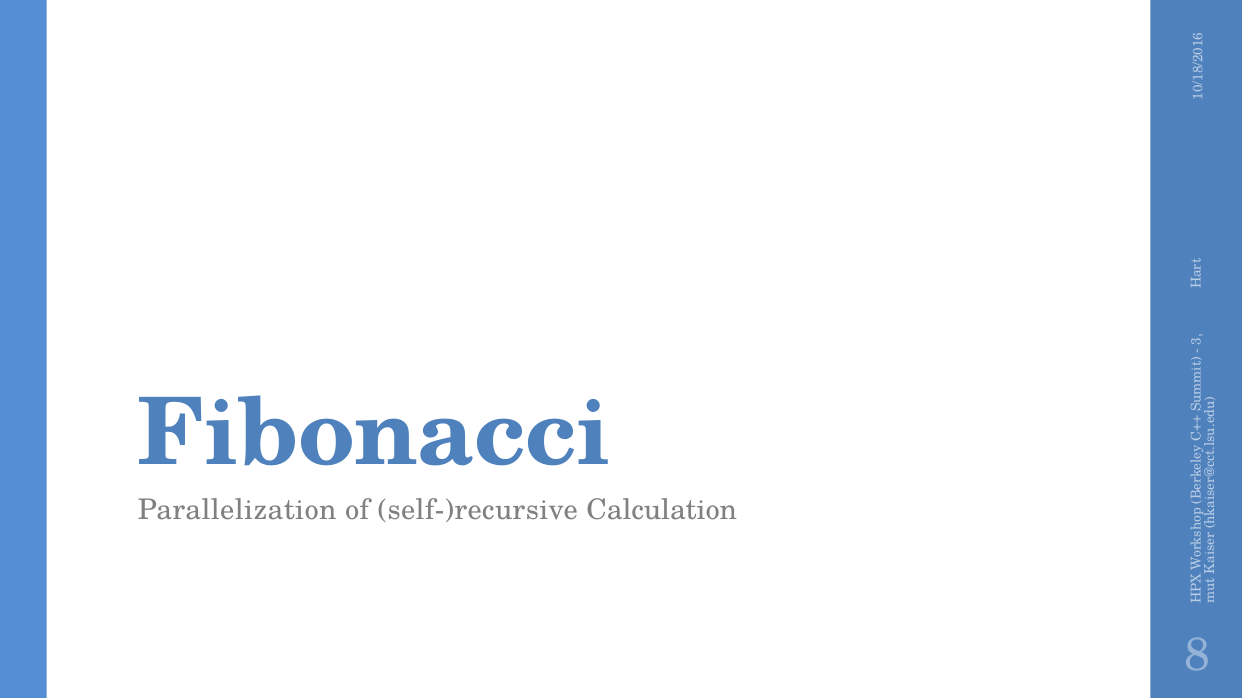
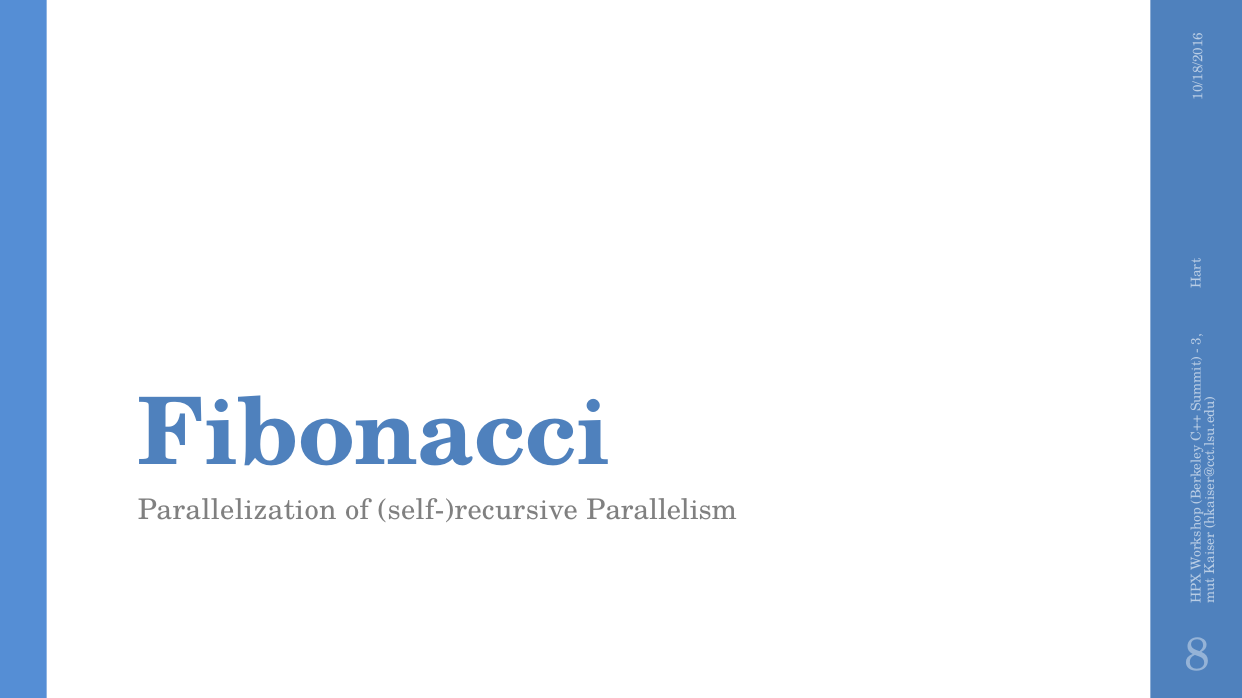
Calculation: Calculation -> Parallelism
